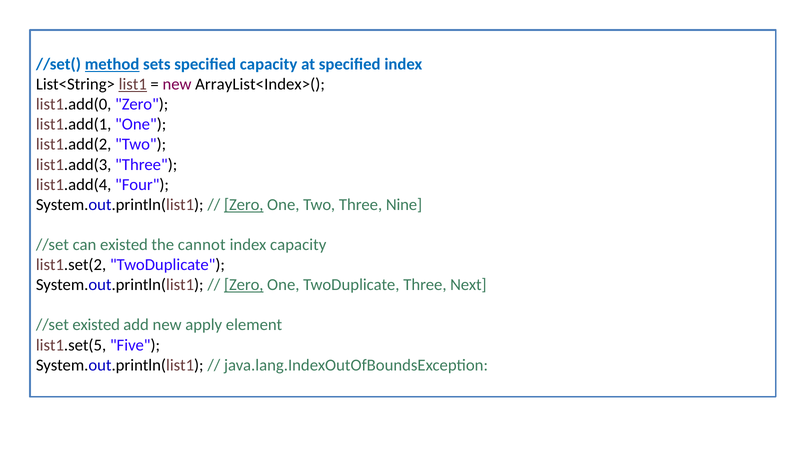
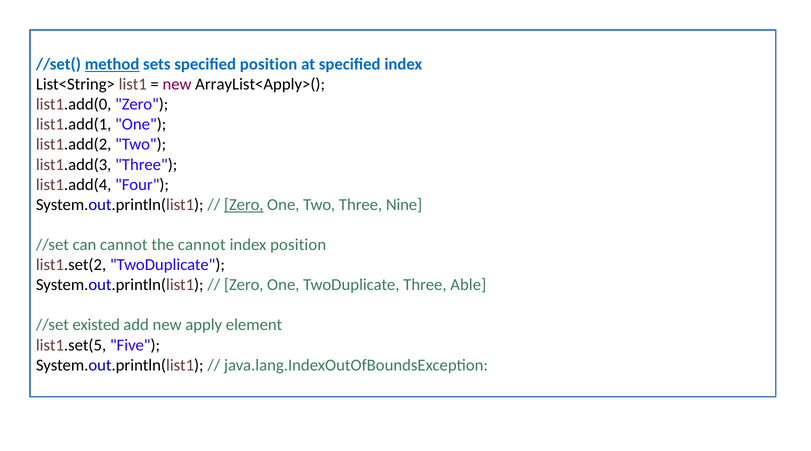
specified capacity: capacity -> position
list1 underline: present -> none
ArrayList<Index>(: ArrayList<Index>( -> ArrayList<Apply>(
can existed: existed -> cannot
index capacity: capacity -> position
Zero at (244, 285) underline: present -> none
Next: Next -> Able
